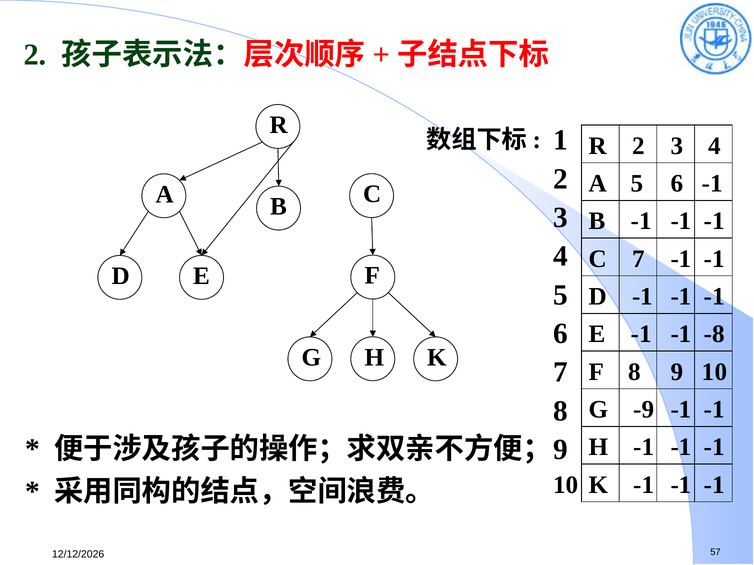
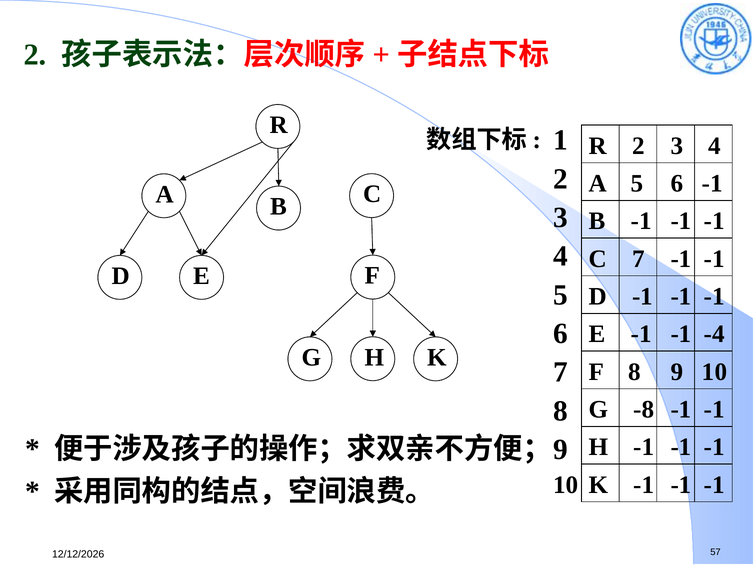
-8: -8 -> -4
-9: -9 -> -8
